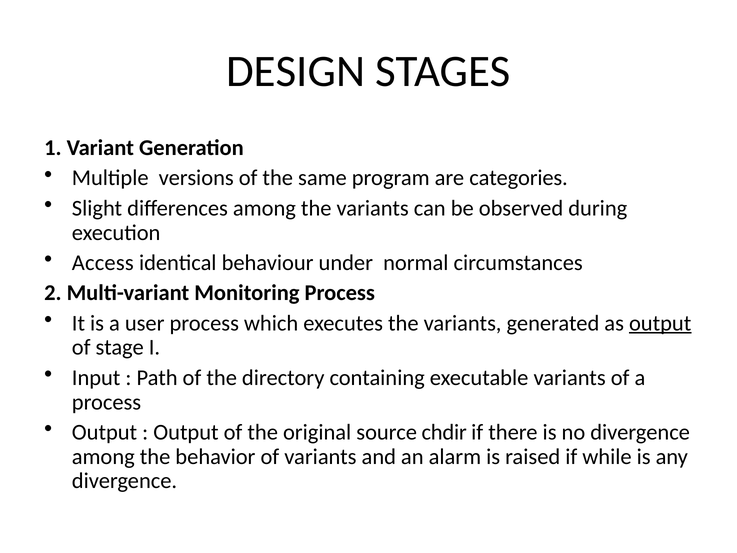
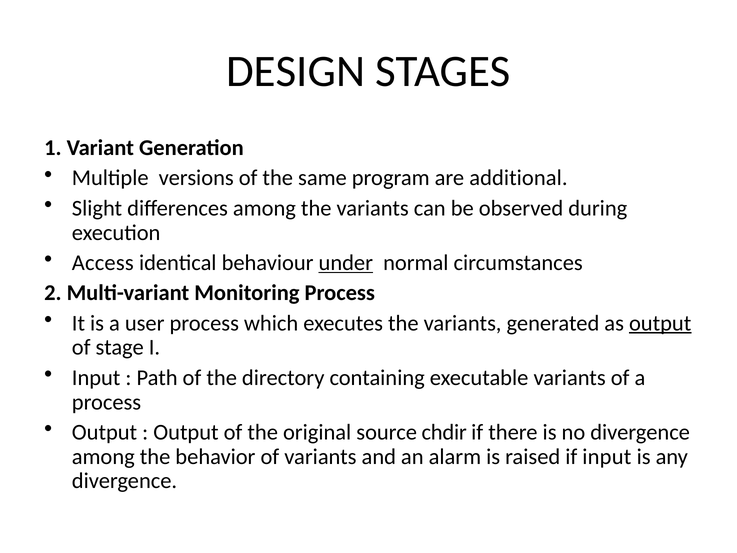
categories: categories -> additional
under underline: none -> present
if while: while -> input
